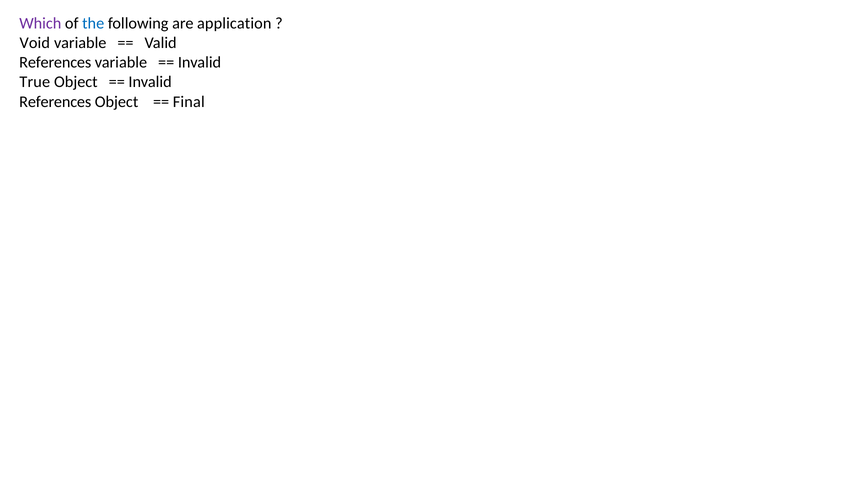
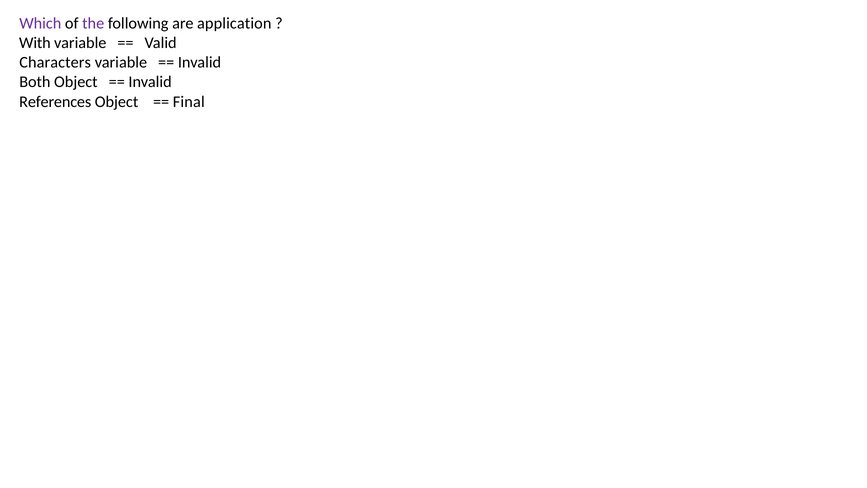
the colour: blue -> purple
Void: Void -> With
References at (55, 63): References -> Characters
True: True -> Both
